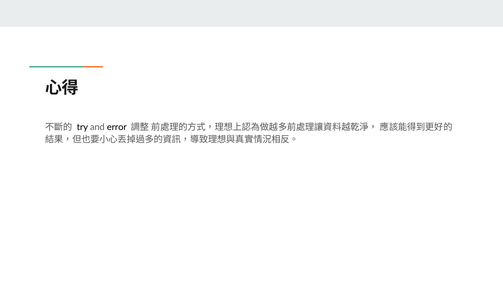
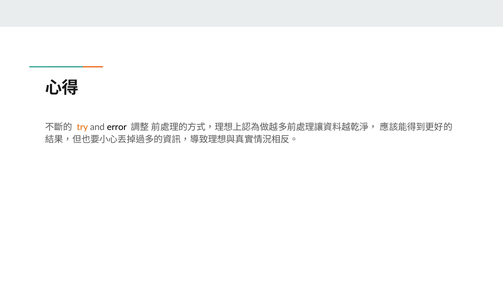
try colour: black -> orange
